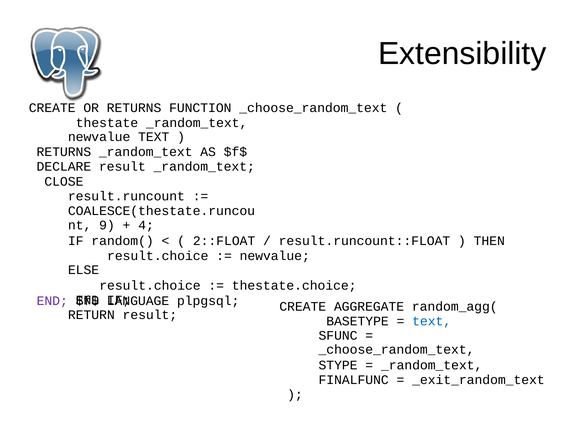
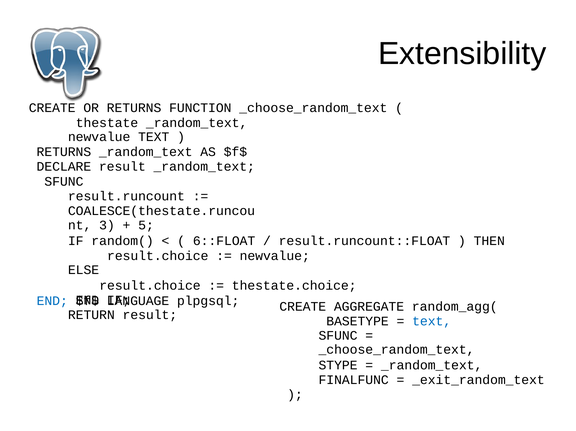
CLOSE at (64, 182): CLOSE -> SFUNC
9: 9 -> 3
4: 4 -> 5
2::FLOAT: 2::FLOAT -> 6::FLOAT
END at (52, 301) colour: purple -> blue
